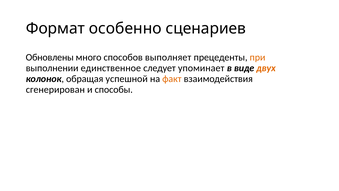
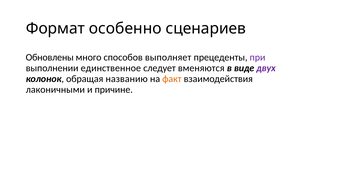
при colour: orange -> purple
упоминает: упоминает -> вменяются
двух colour: orange -> purple
успешной: успешной -> названию
сгенерирован: сгенерирован -> лаконичными
способы: способы -> причине
